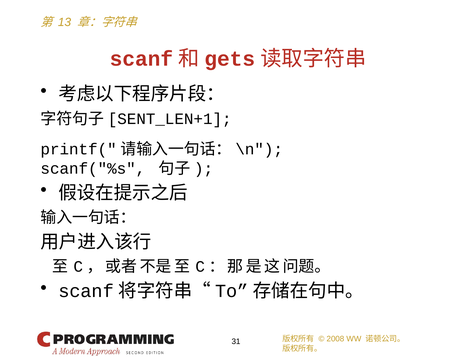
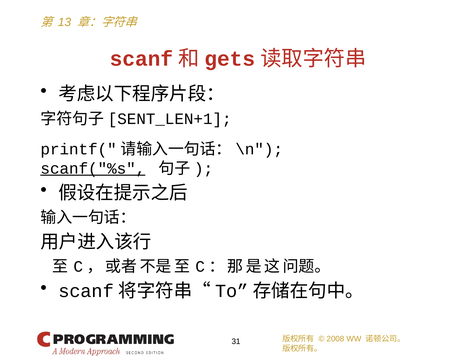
scanf("%s underline: none -> present
